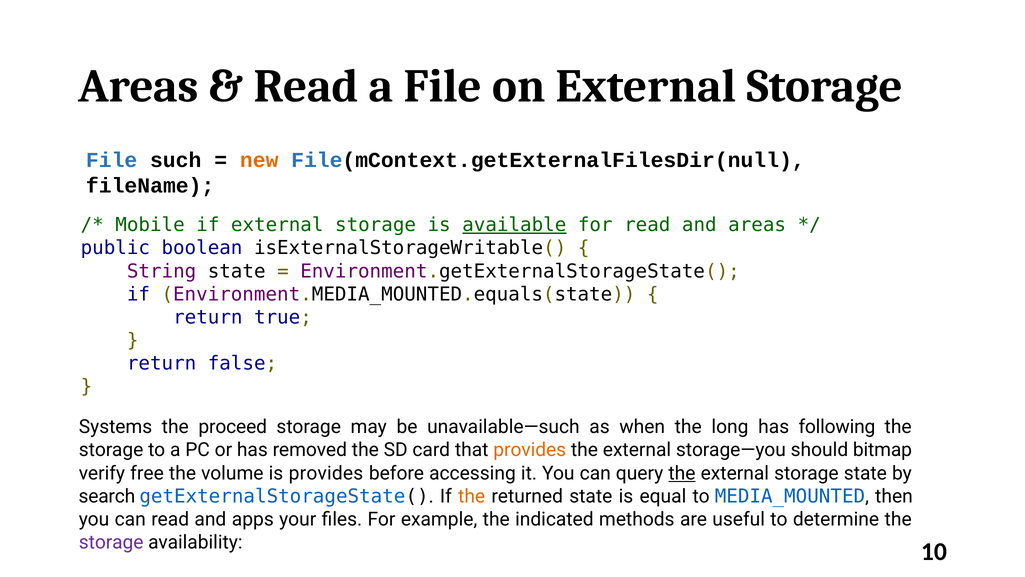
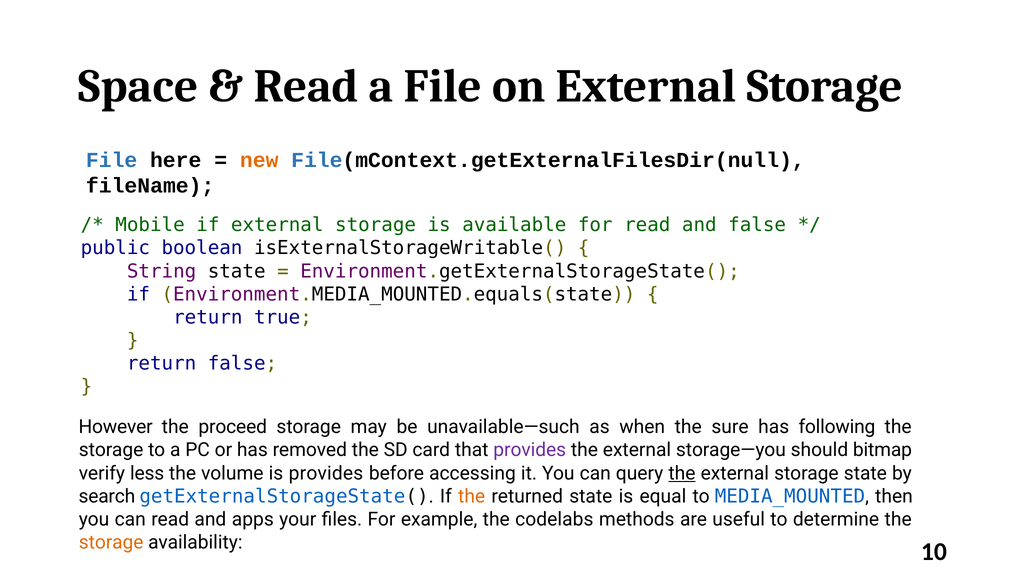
Areas at (138, 86): Areas -> Space
such: such -> here
available underline: present -> none
and areas: areas -> false
Systems: Systems -> However
long: long -> sure
provides at (530, 450) colour: orange -> purple
free: free -> less
indicated: indicated -> codelabs
storage at (111, 542) colour: purple -> orange
